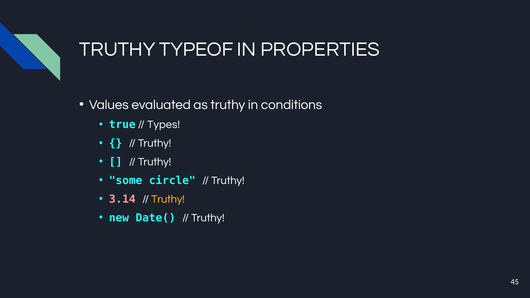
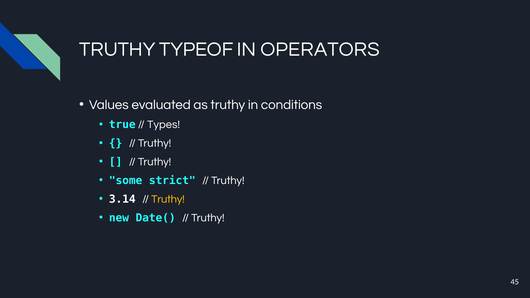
PROPERTIES: PROPERTIES -> OPERATORS
circle: circle -> strict
3.14 colour: pink -> white
